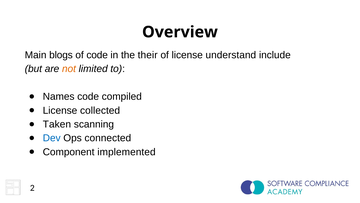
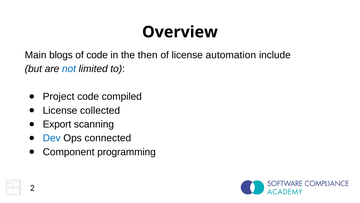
their: their -> then
understand: understand -> automation
not colour: orange -> blue
Names: Names -> Project
Taken: Taken -> Export
implemented: implemented -> programming
